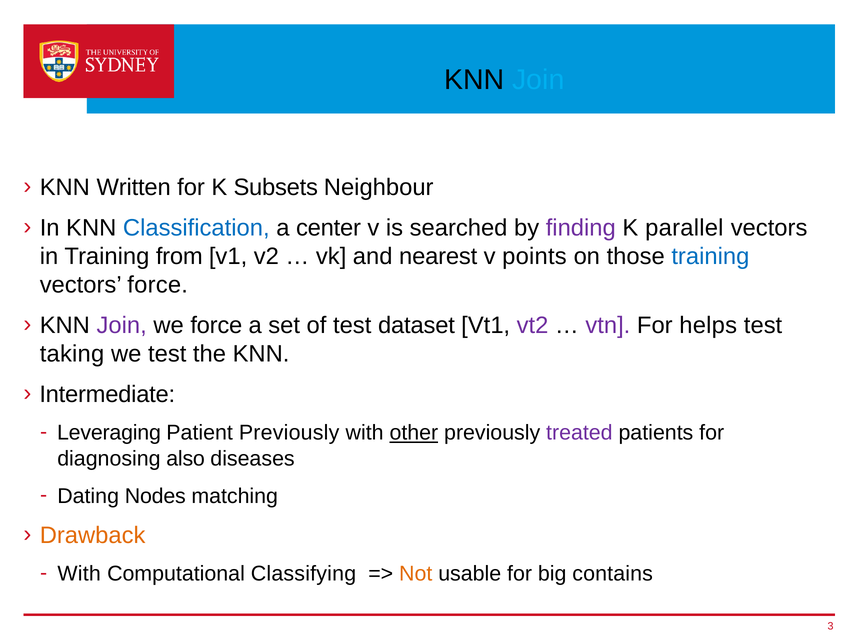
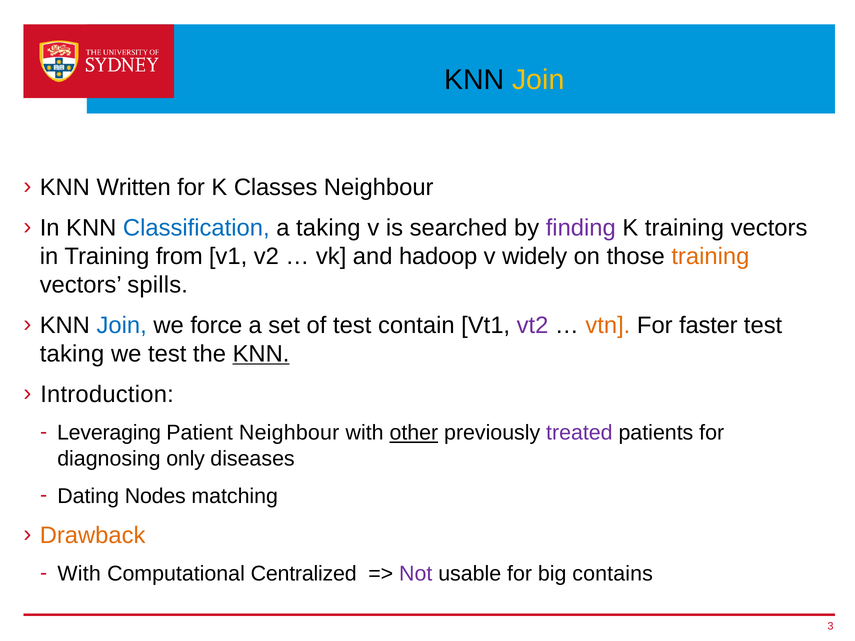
Join at (538, 80) colour: light blue -> yellow
Subsets: Subsets -> Classes
a center: center -> taking
K parallel: parallel -> training
nearest: nearest -> hadoop
points: points -> widely
training at (710, 256) colour: blue -> orange
vectors force: force -> spills
Join at (122, 325) colour: purple -> blue
dataset: dataset -> contain
vtn colour: purple -> orange
helps: helps -> faster
KNN at (261, 354) underline: none -> present
Intermediate: Intermediate -> Introduction
Patient Previously: Previously -> Neighbour
also: also -> only
Classifying: Classifying -> Centralized
Not colour: orange -> purple
